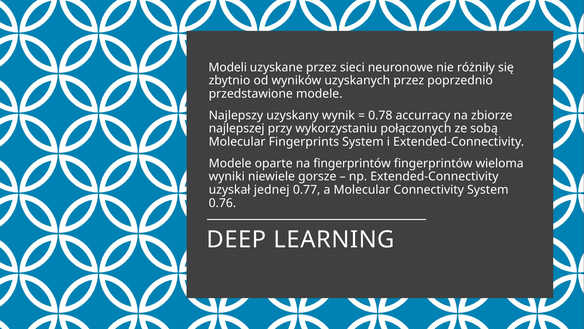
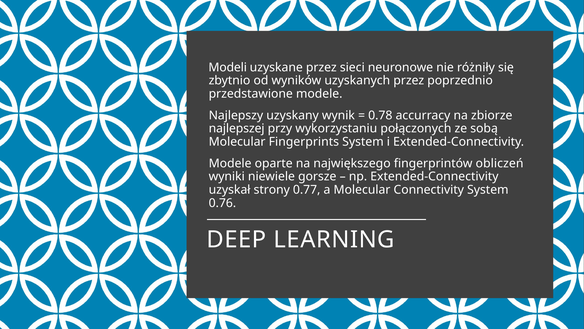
na fingerprintów: fingerprintów -> największego
wieloma: wieloma -> obliczeń
jednej: jednej -> strony
